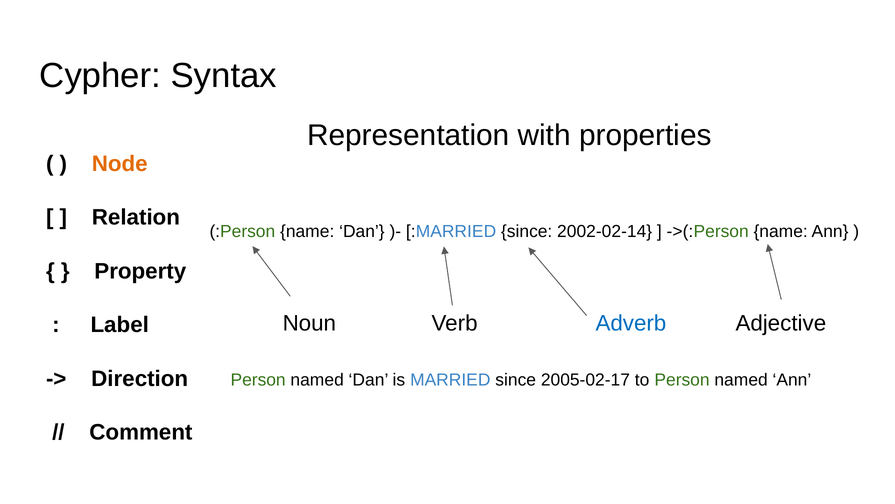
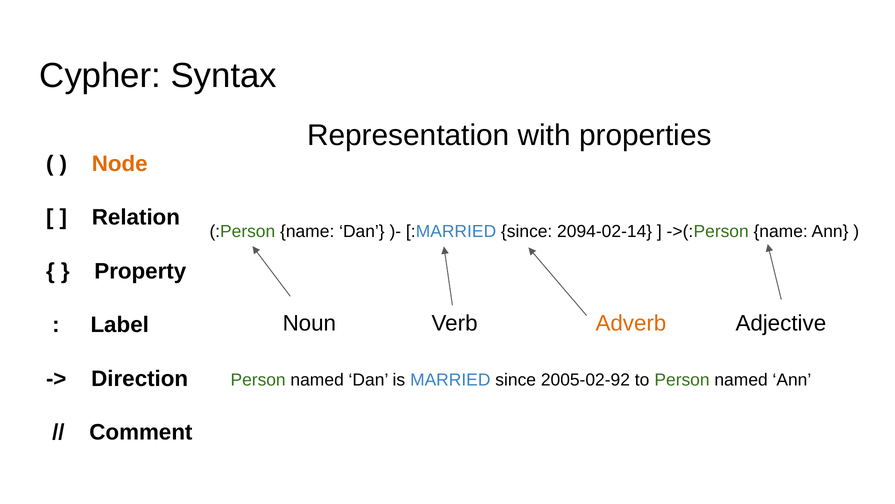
2002-02-14: 2002-02-14 -> 2094-02-14
Adverb colour: blue -> orange
2005-02-17: 2005-02-17 -> 2005-02-92
